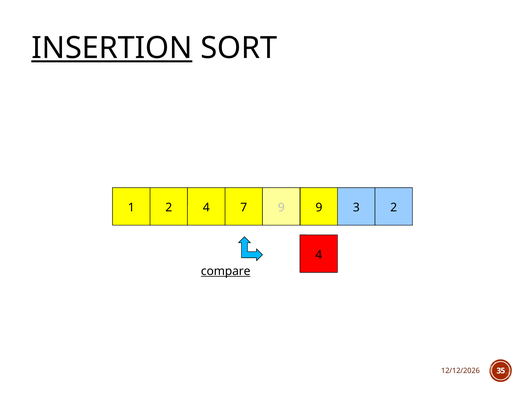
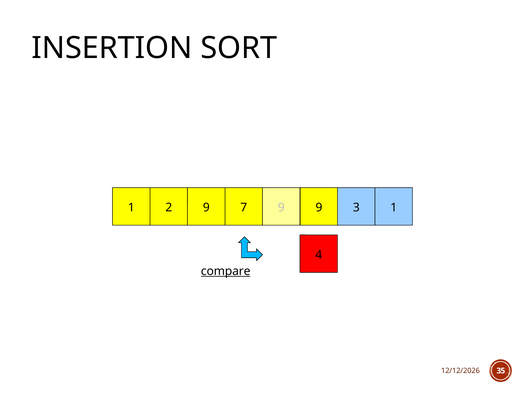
INSERTION underline: present -> none
2 4: 4 -> 9
3 2: 2 -> 1
